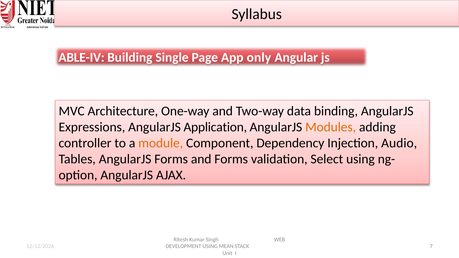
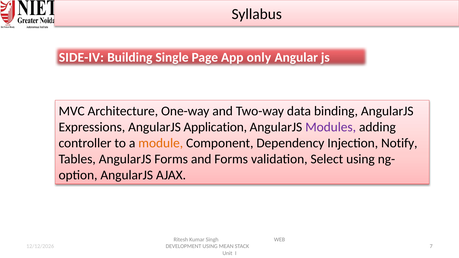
ABLE-IV: ABLE-IV -> SIDE-IV
Modules colour: orange -> purple
Audio: Audio -> Notify
